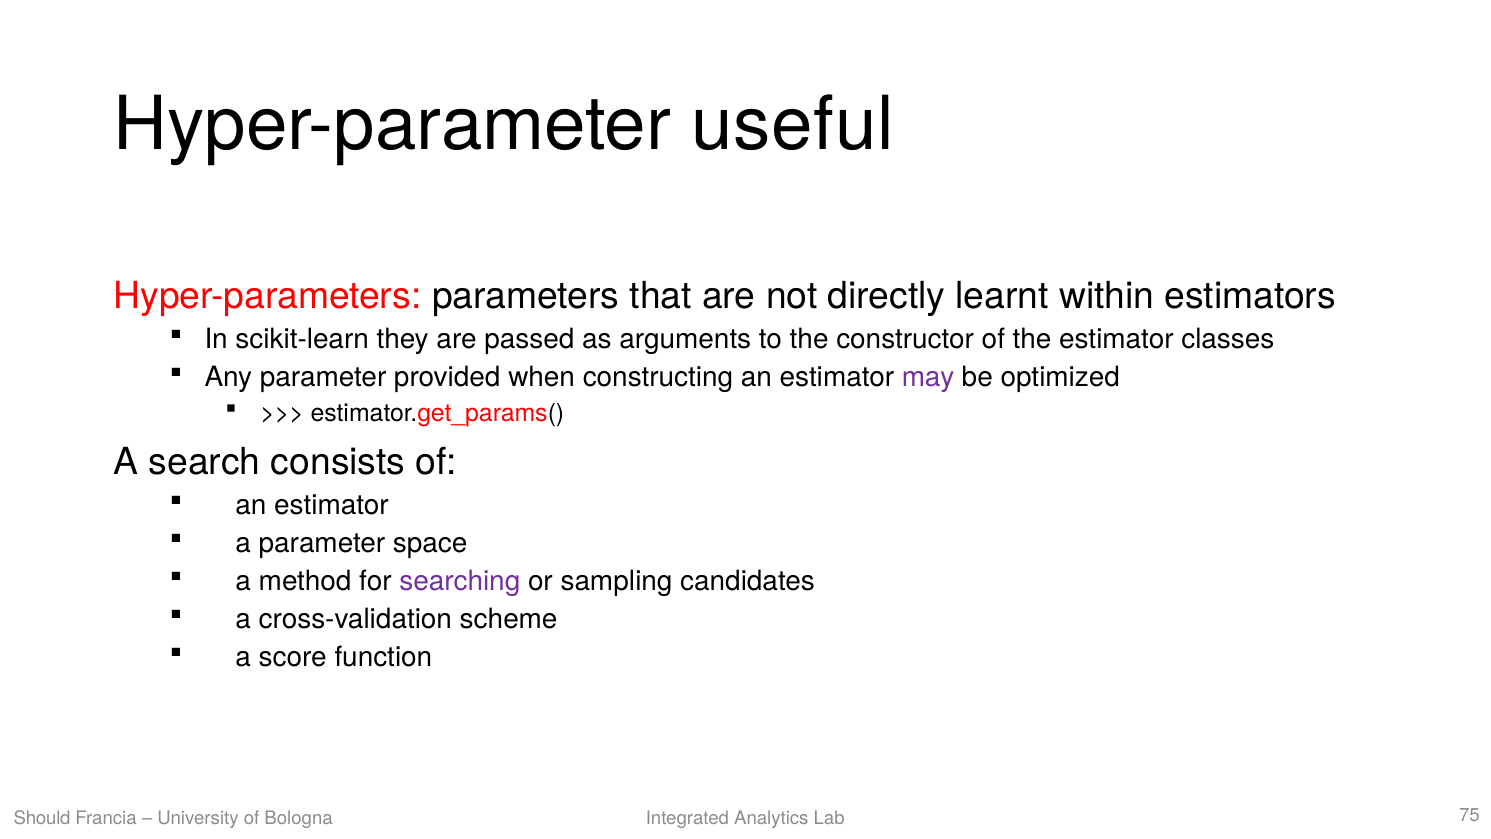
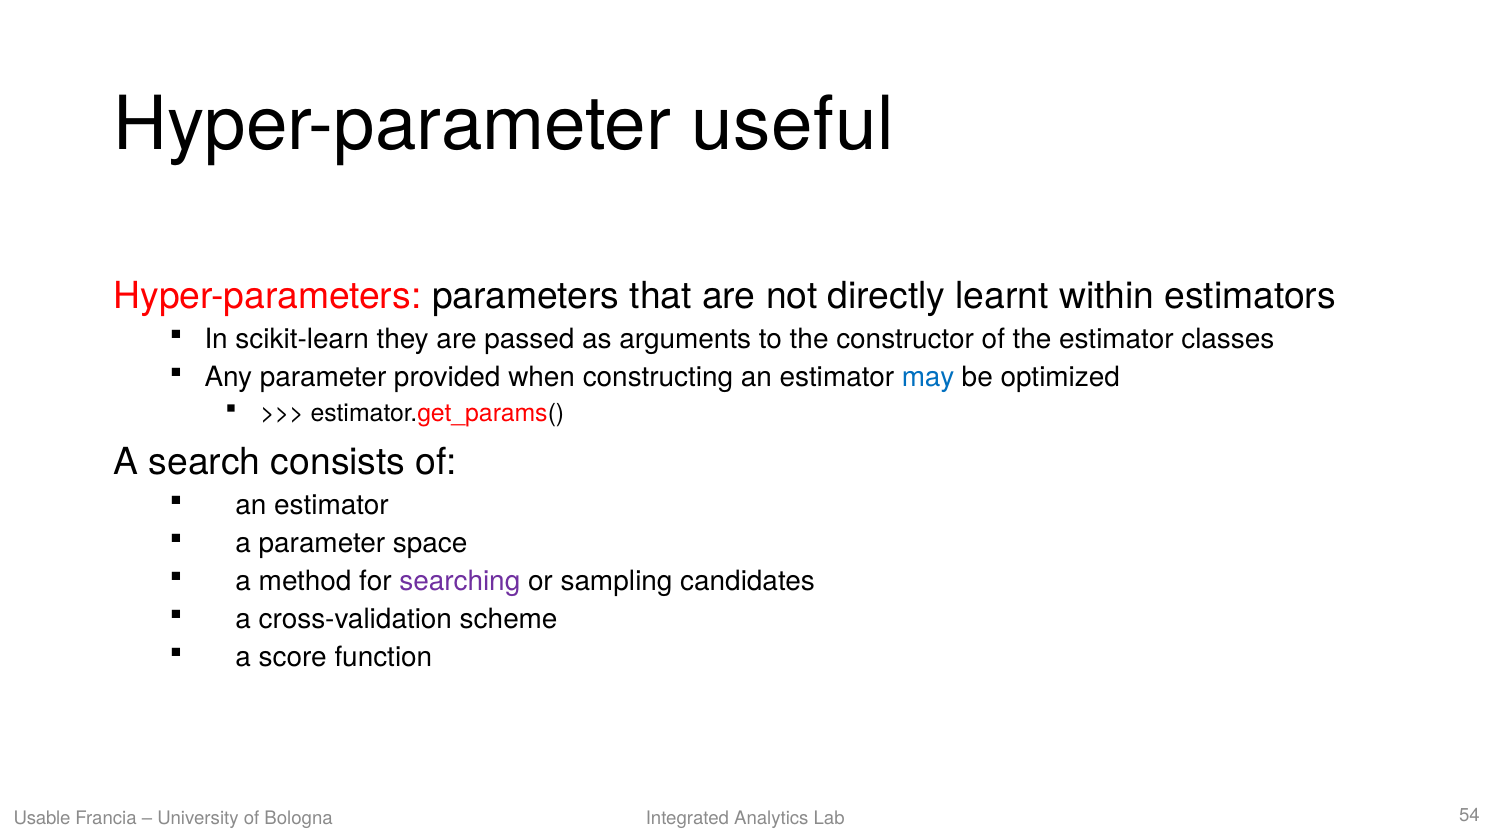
may colour: purple -> blue
Should: Should -> Usable
75: 75 -> 54
